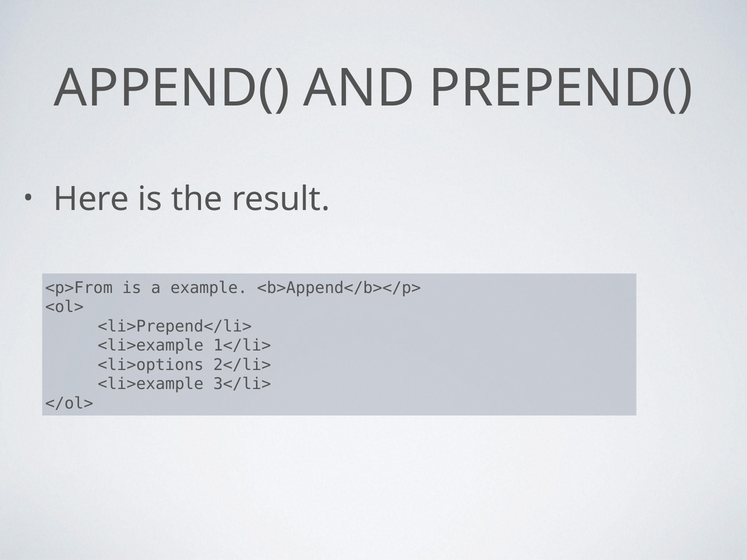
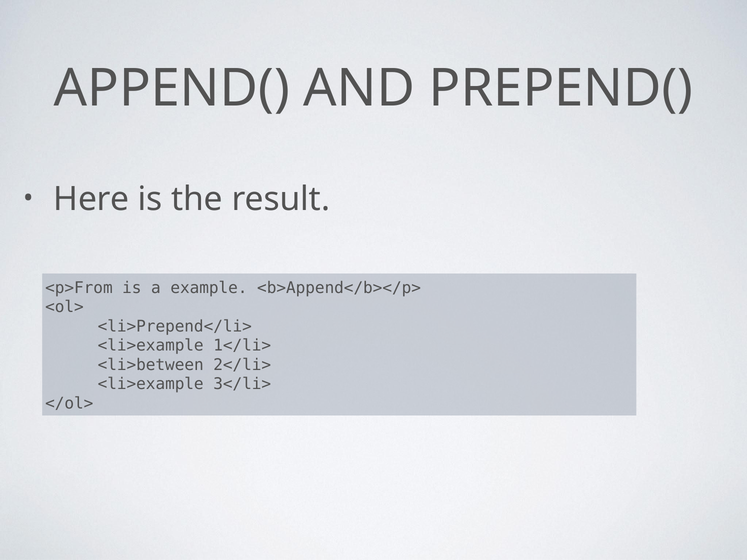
<li>options: <li>options -> <li>between
